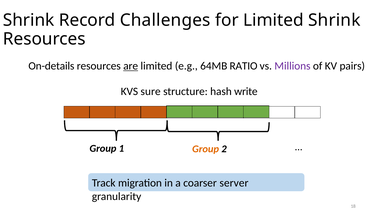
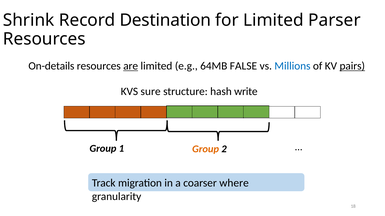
Challenges: Challenges -> Destination
Limited Shrink: Shrink -> Parser
RATIO: RATIO -> FALSE
Millions colour: purple -> blue
pairs underline: none -> present
server: server -> where
